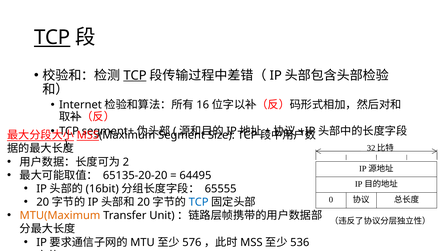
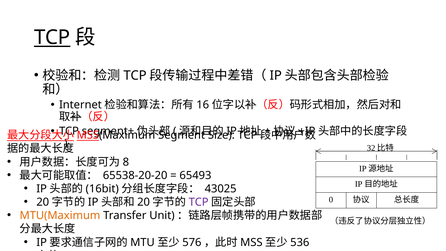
TCP at (135, 75) underline: present -> none
2: 2 -> 8
65135-20-20: 65135-20-20 -> 65538-20-20
64495: 64495 -> 65493
65555: 65555 -> 43025
TCP at (199, 202) colour: blue -> purple
